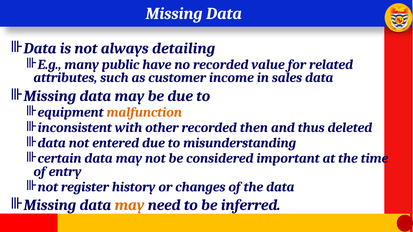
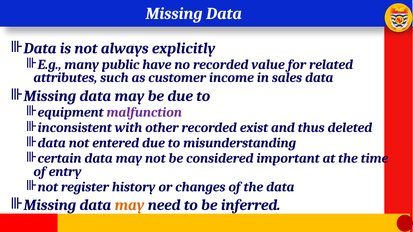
detailing: detailing -> explicitly
malfunction colour: orange -> purple
then: then -> exist
